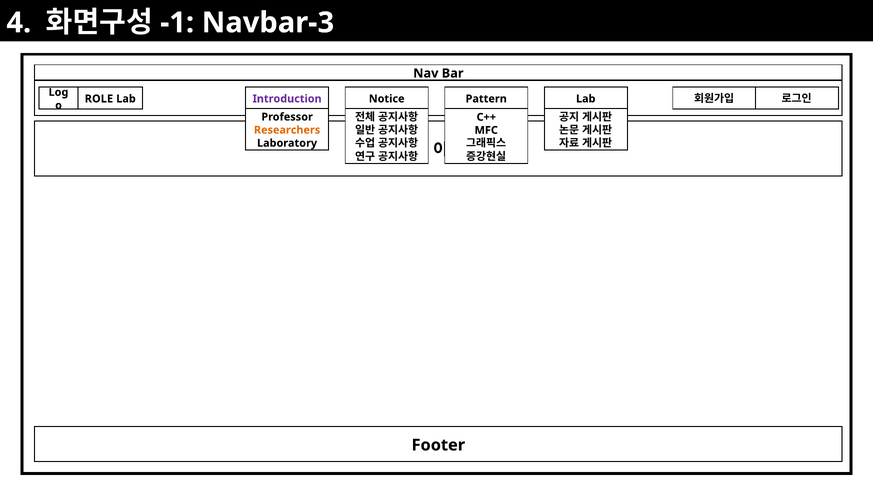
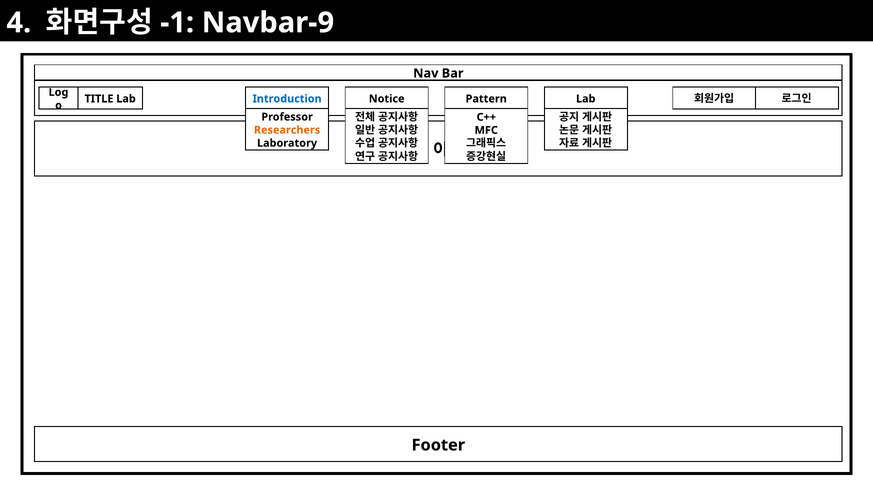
Navbar-3: Navbar-3 -> Navbar-9
ROLE: ROLE -> TITLE
Introduction colour: purple -> blue
